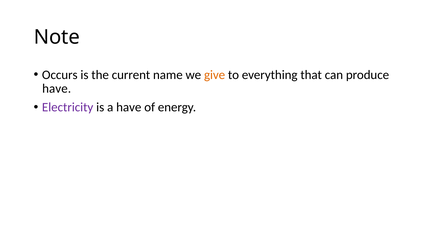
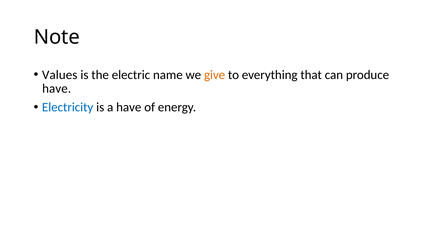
Occurs: Occurs -> Values
current: current -> electric
Electricity colour: purple -> blue
